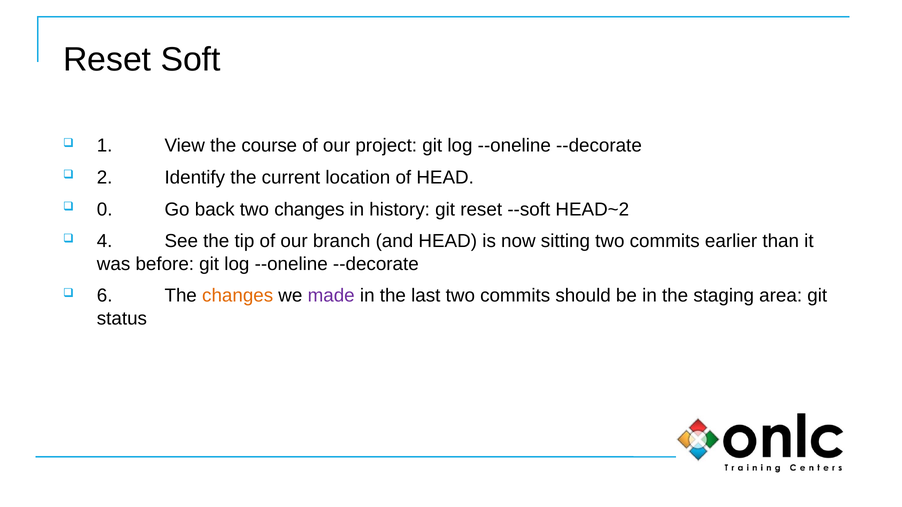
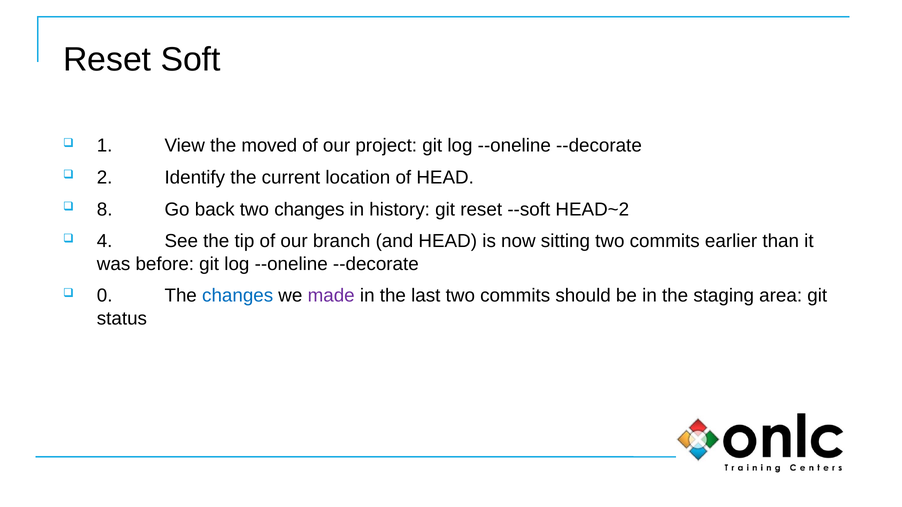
course: course -> moved
0: 0 -> 8
6: 6 -> 0
changes at (238, 296) colour: orange -> blue
